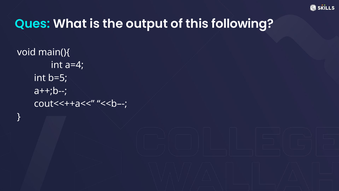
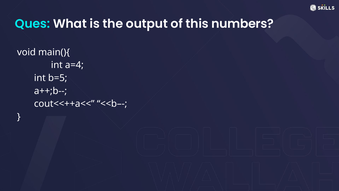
following: following -> numbers
